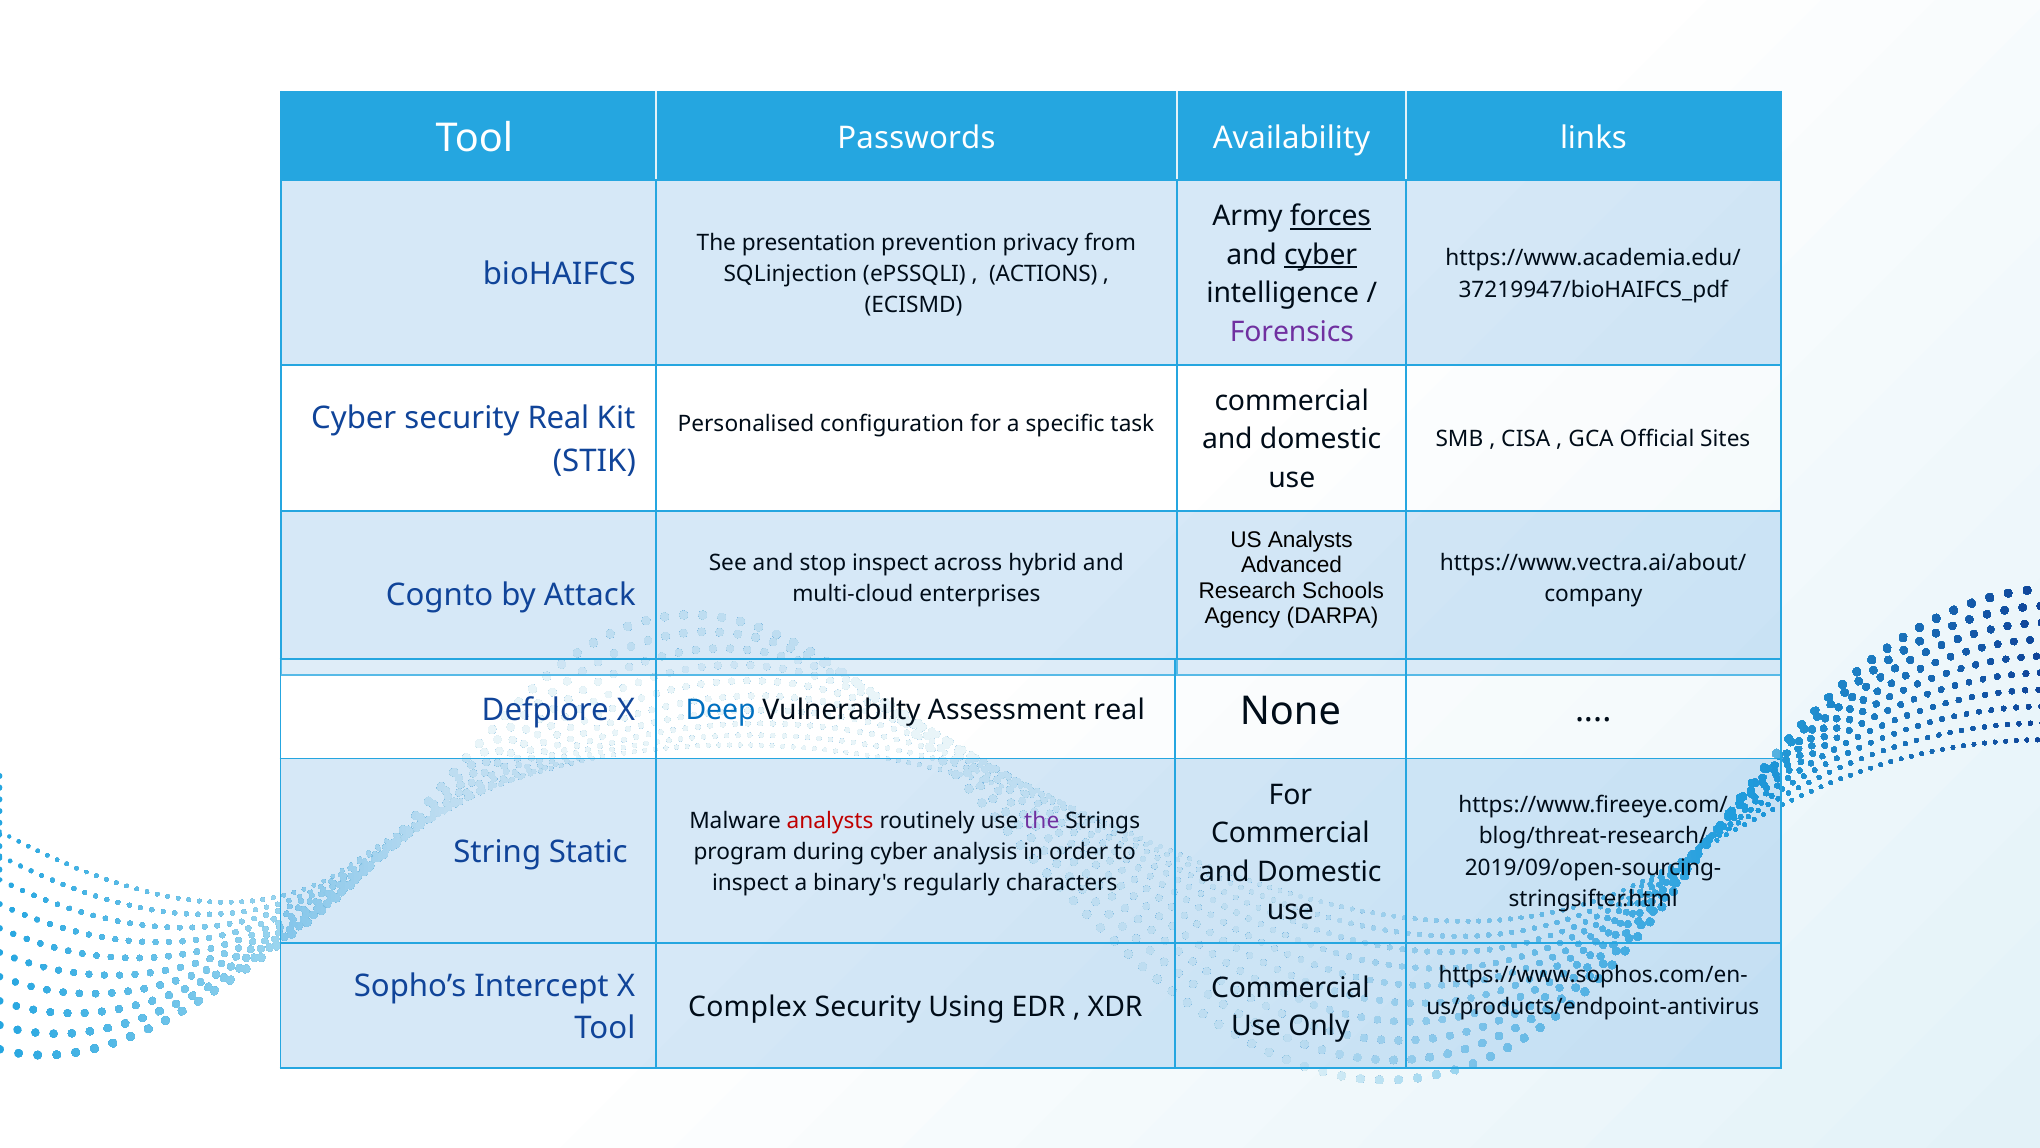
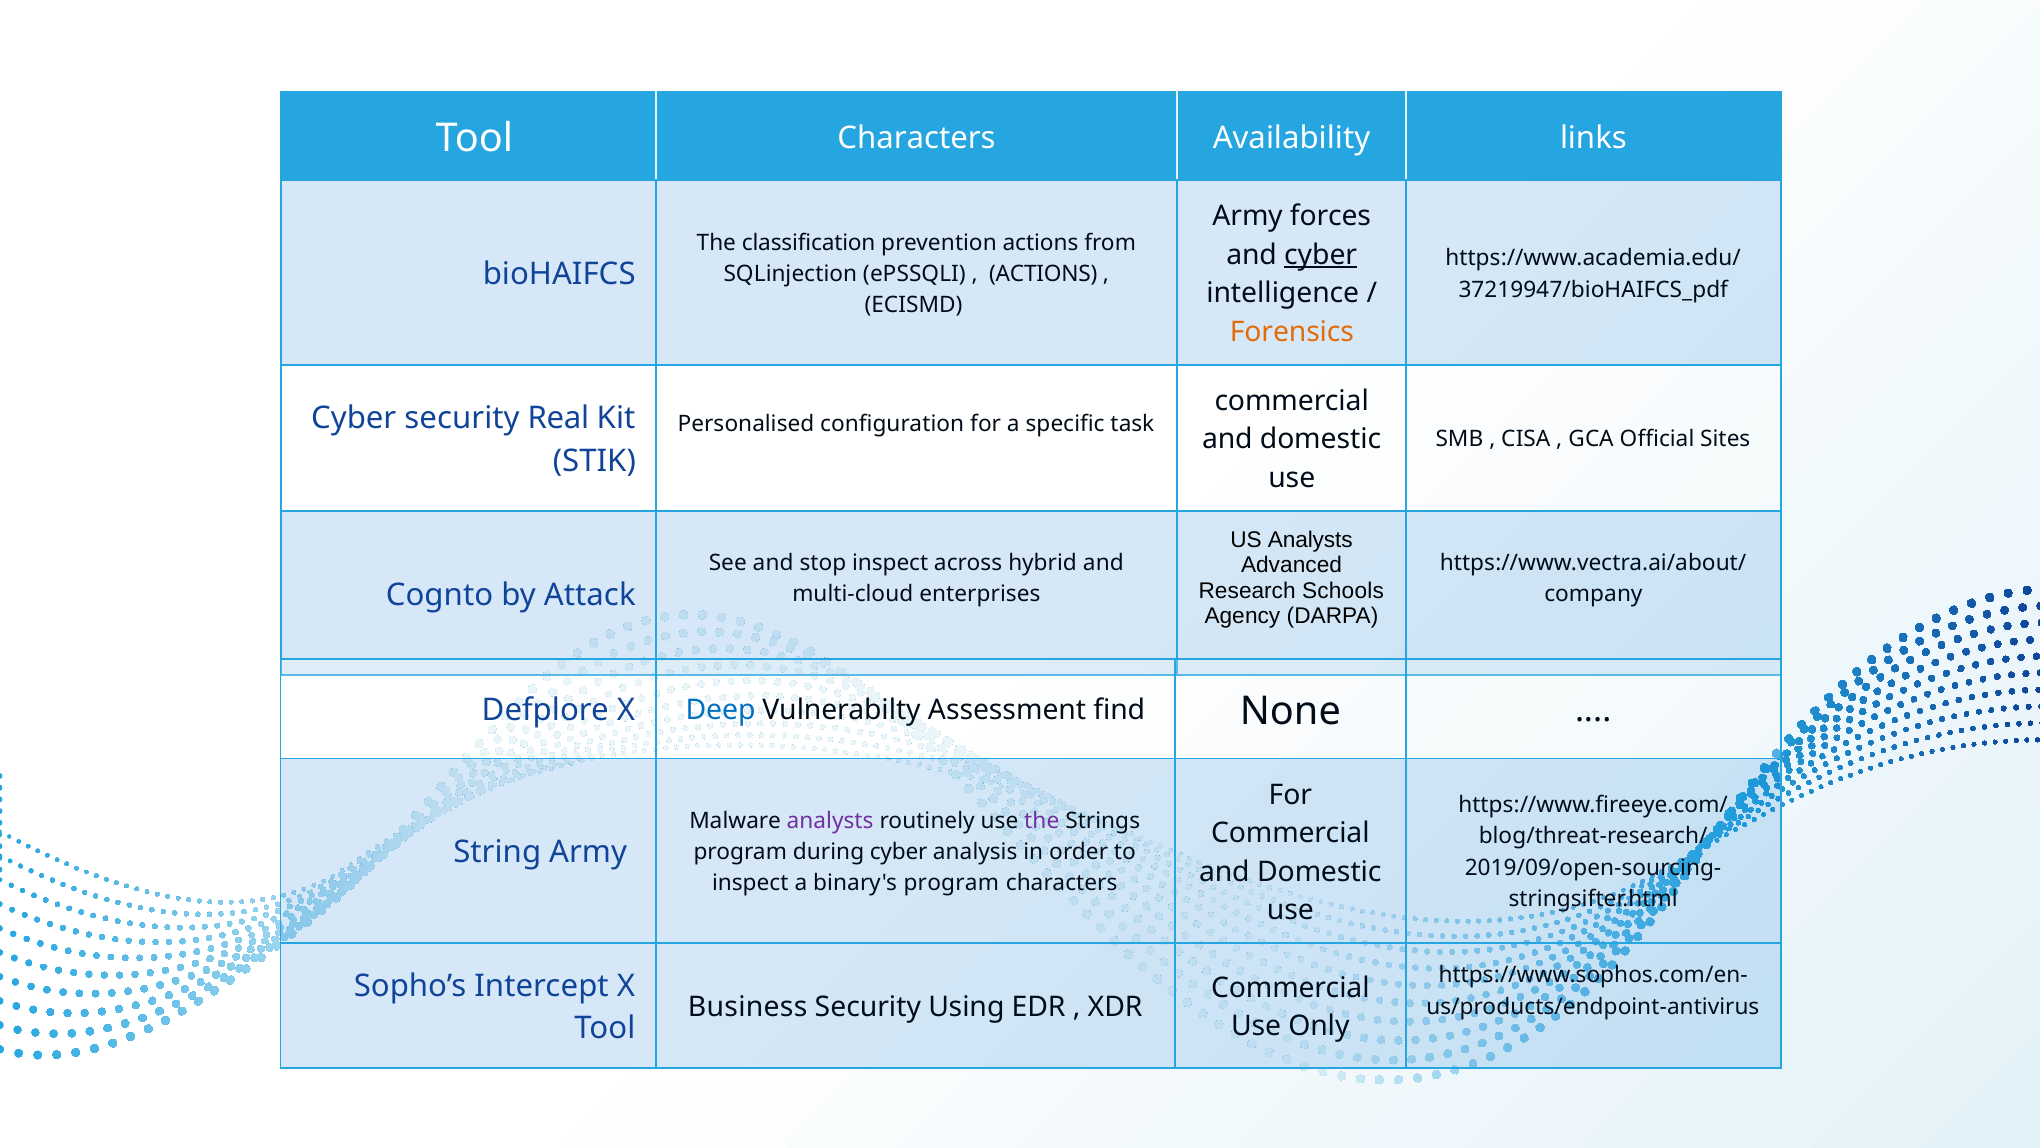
Tool Passwords: Passwords -> Characters
forces underline: present -> none
presentation: presentation -> classification
prevention privacy: privacy -> actions
Forensics colour: purple -> orange
Assessment real: real -> find
analysts at (830, 820) colour: red -> purple
String Static: Static -> Army
binary's regularly: regularly -> program
Complex: Complex -> Business
